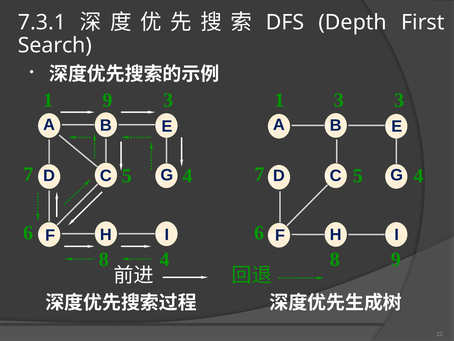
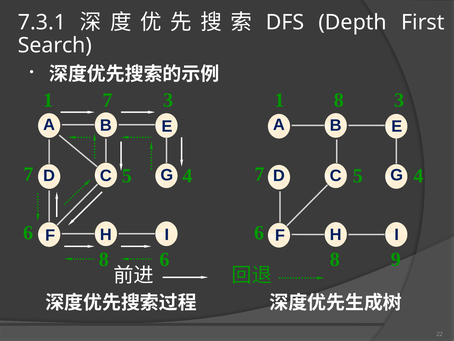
1 9: 9 -> 7
1 3: 3 -> 8
8 4: 4 -> 6
